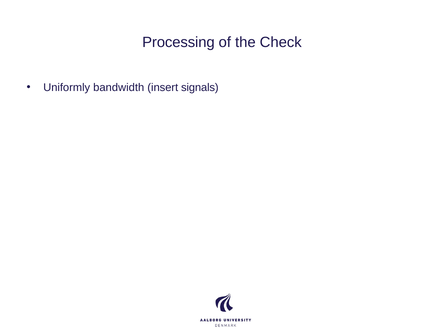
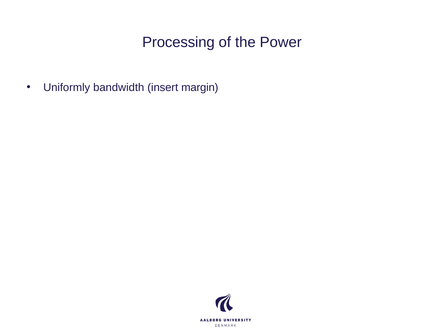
Check: Check -> Power
signals: signals -> margin
